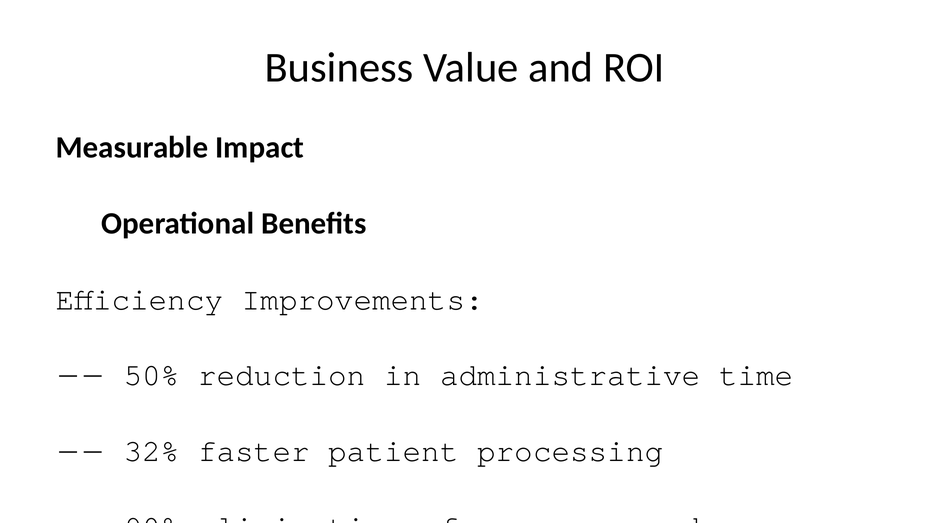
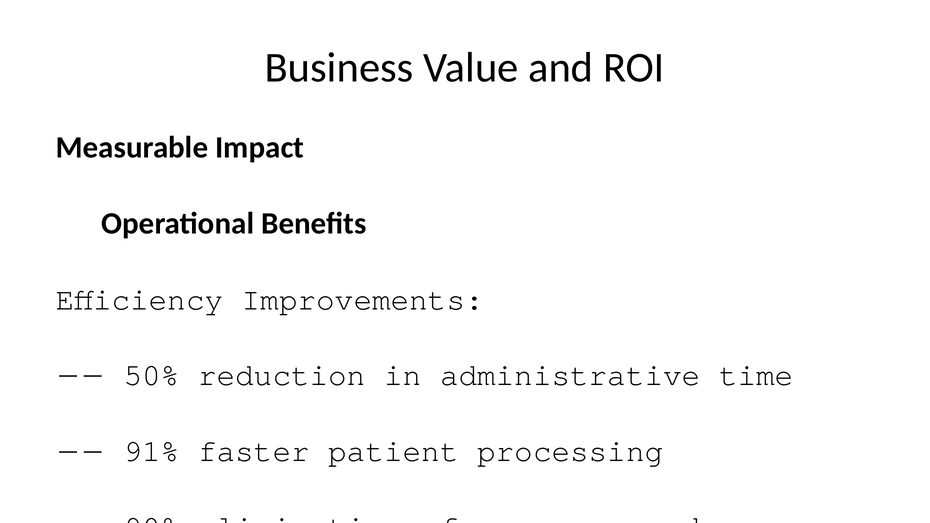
32%: 32% -> 91%
